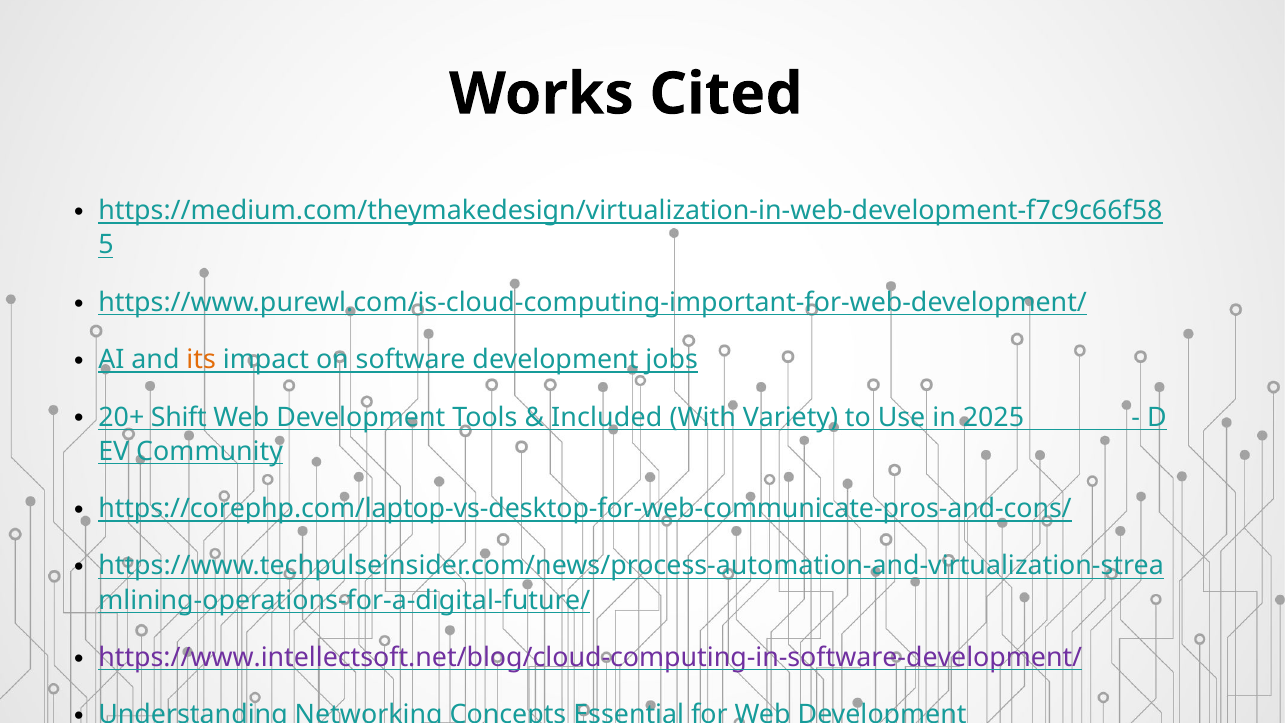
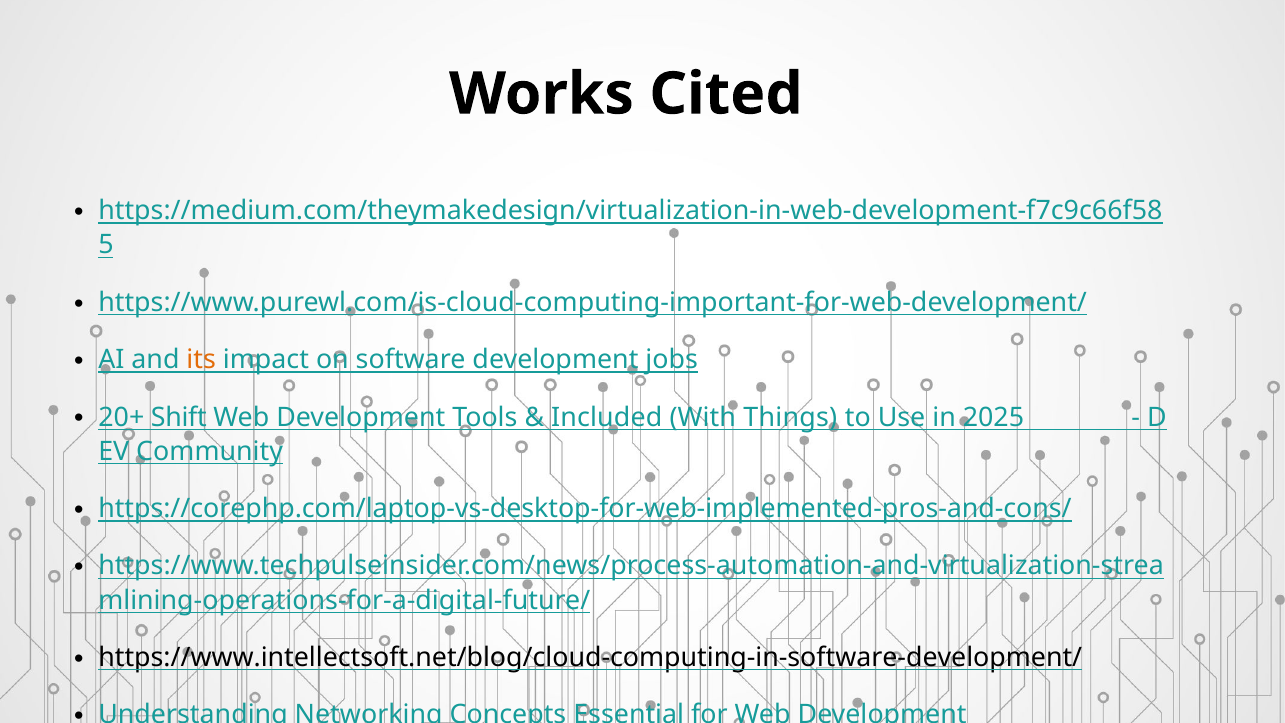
Variety: Variety -> Things
https://corephp.com/laptop-vs-desktop-for-web-communicate-pros-and-cons/: https://corephp.com/laptop-vs-desktop-for-web-communicate-pros-and-cons/ -> https://corephp.com/laptop-vs-desktop-for-web-implemented-pros-and-cons/
https://www.intellectsoft.net/blog/cloud-computing-in-software-development/ colour: purple -> black
